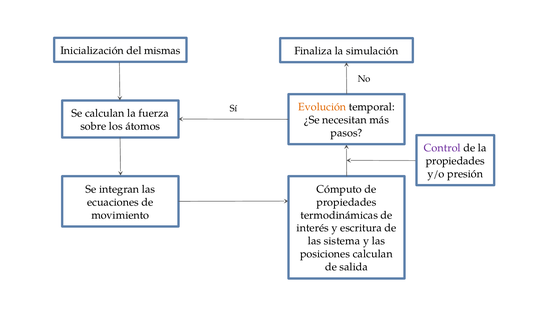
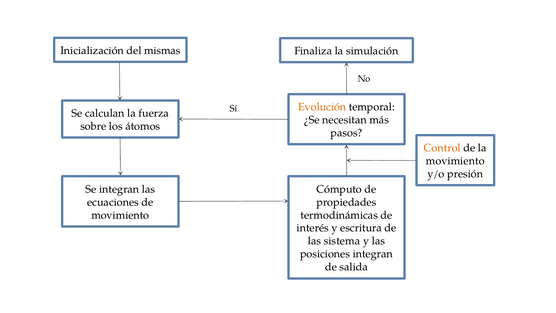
Control colour: purple -> orange
propiedades at (455, 161): propiedades -> movimiento
posiciones calculan: calculan -> integran
